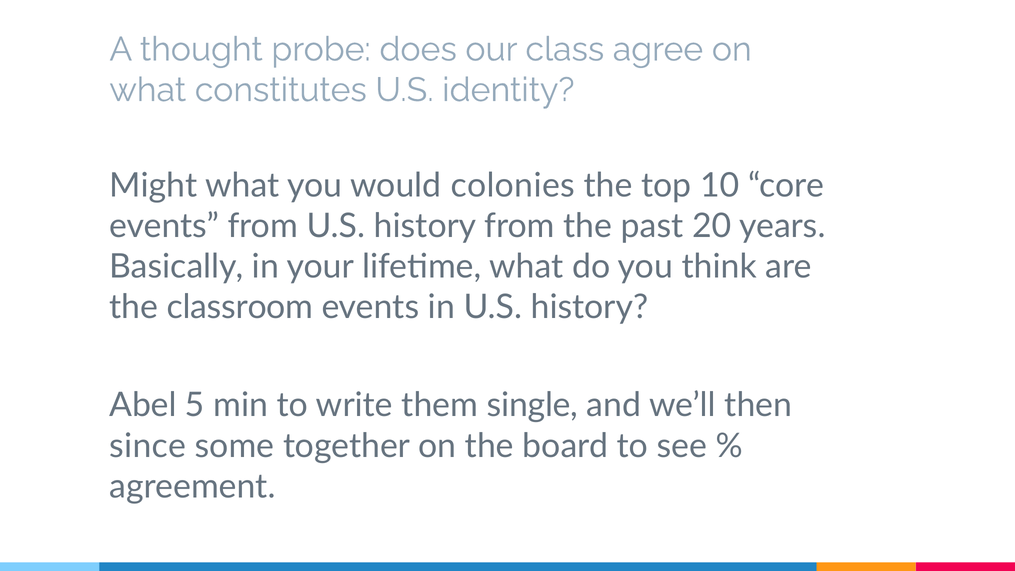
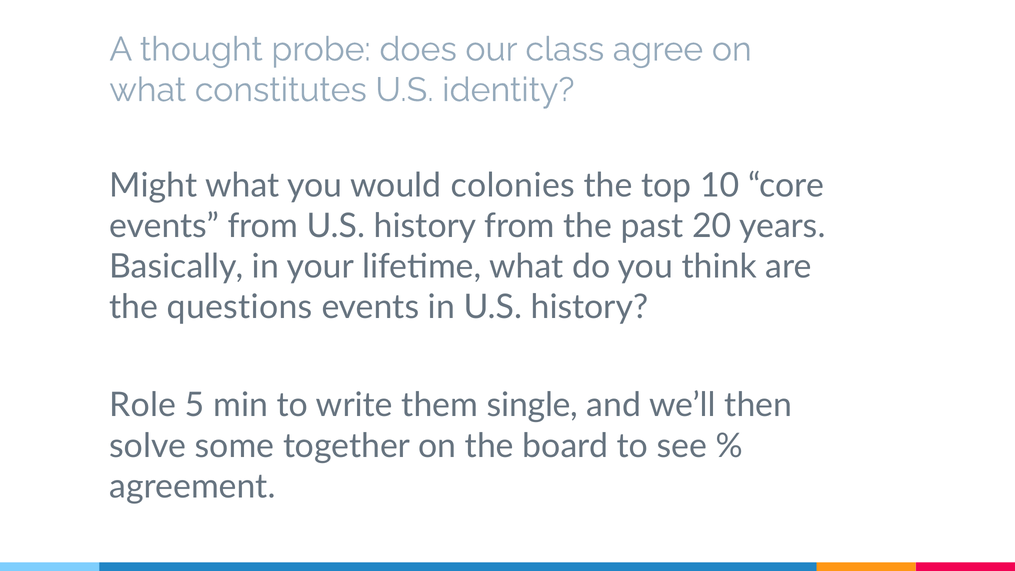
classroom: classroom -> questions
Abel: Abel -> Role
since: since -> solve
